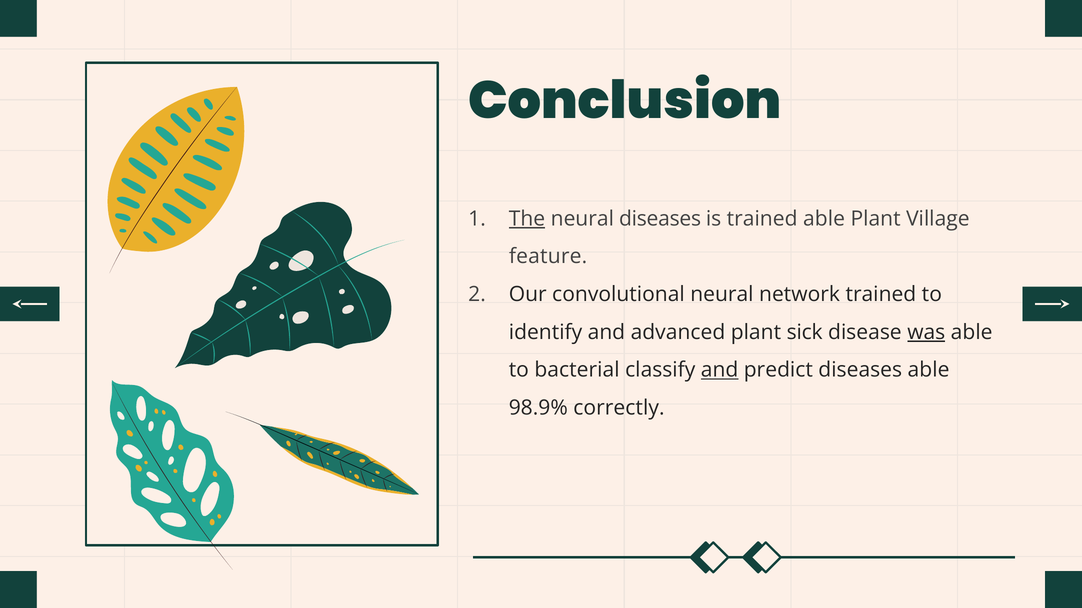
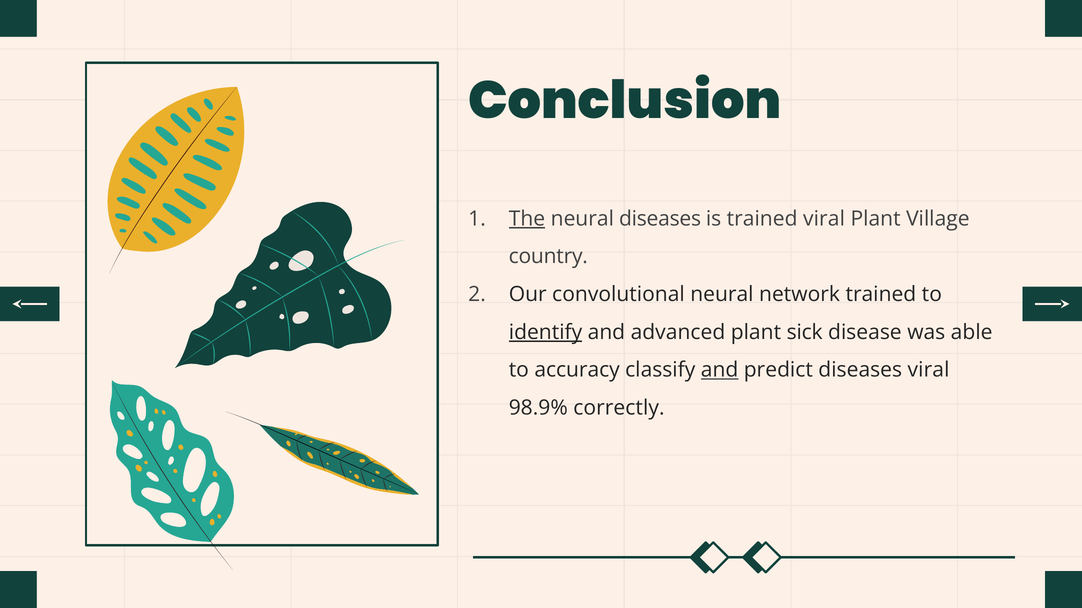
trained able: able -> viral
feature: feature -> country
identify underline: none -> present
was underline: present -> none
bacterial: bacterial -> accuracy
diseases able: able -> viral
